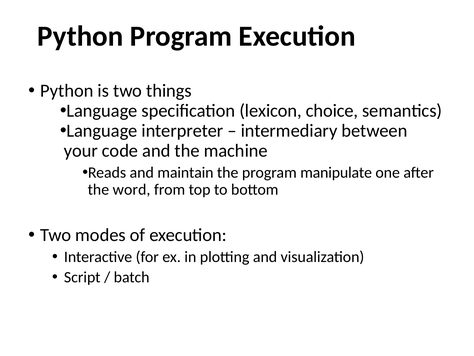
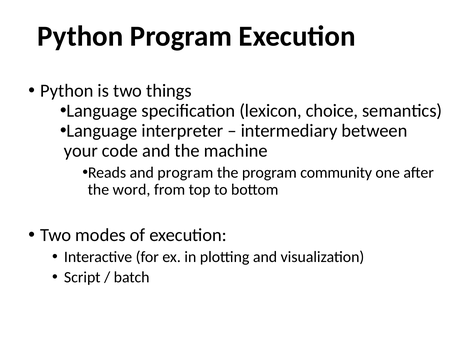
and maintain: maintain -> program
manipulate: manipulate -> community
